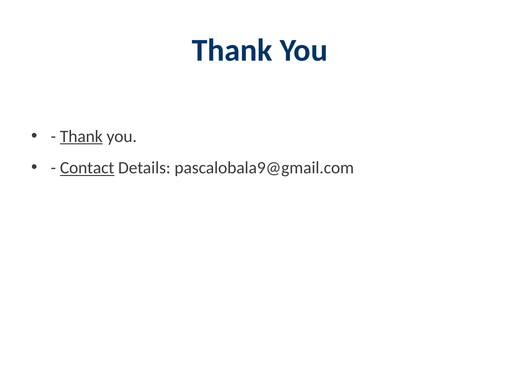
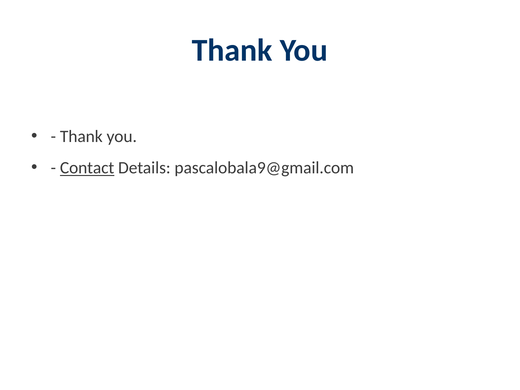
Thank at (81, 136) underline: present -> none
